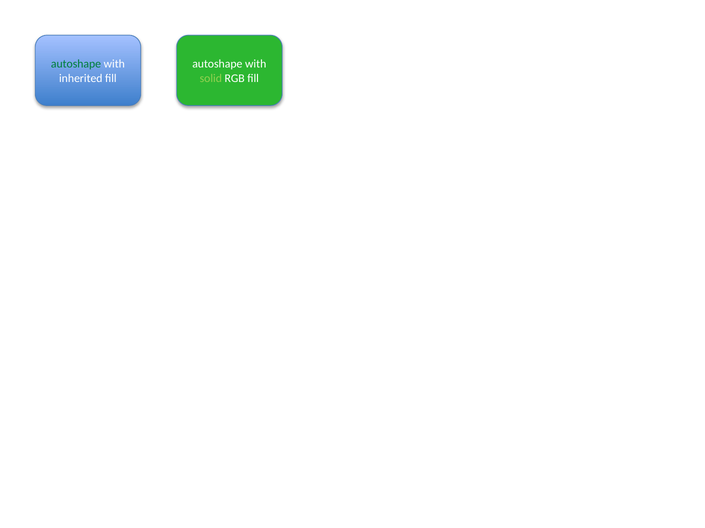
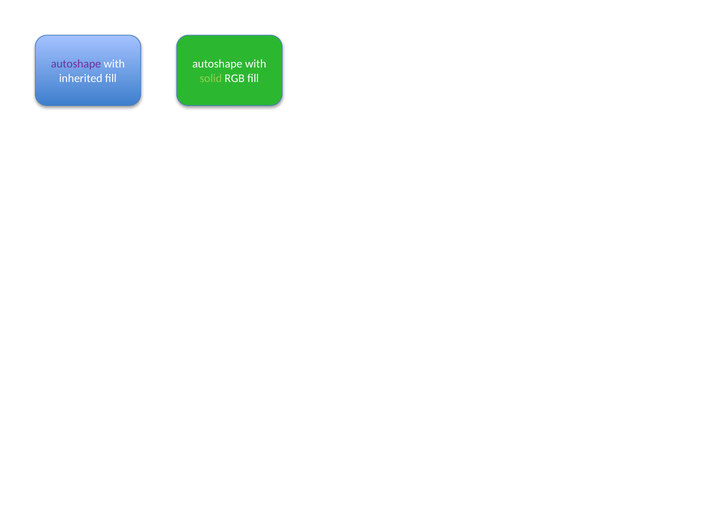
autoshape at (76, 64) colour: green -> purple
